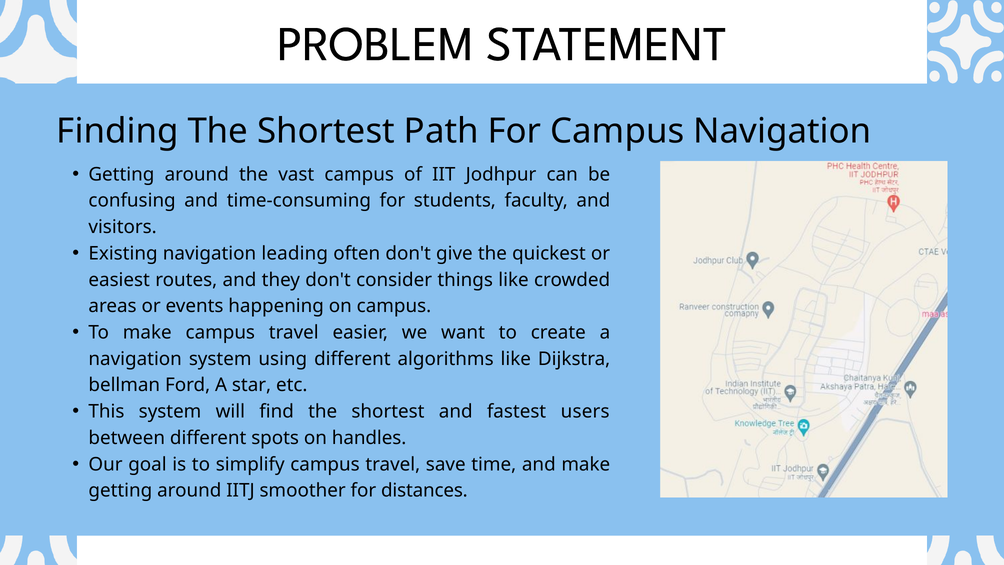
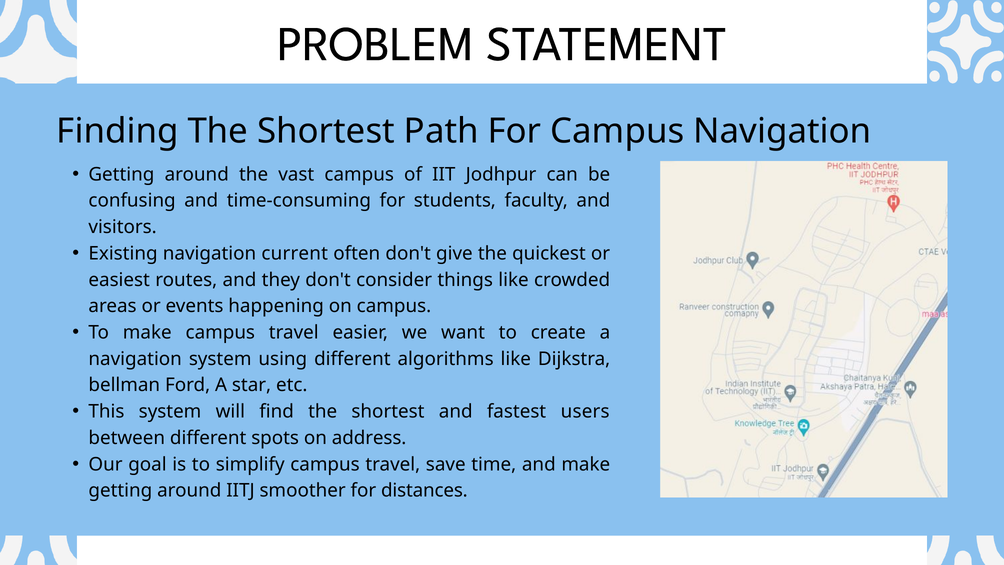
leading: leading -> current
handles: handles -> address
